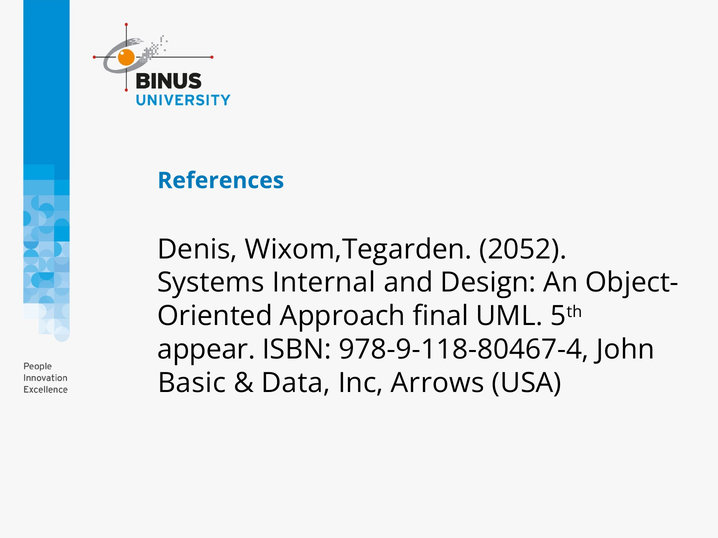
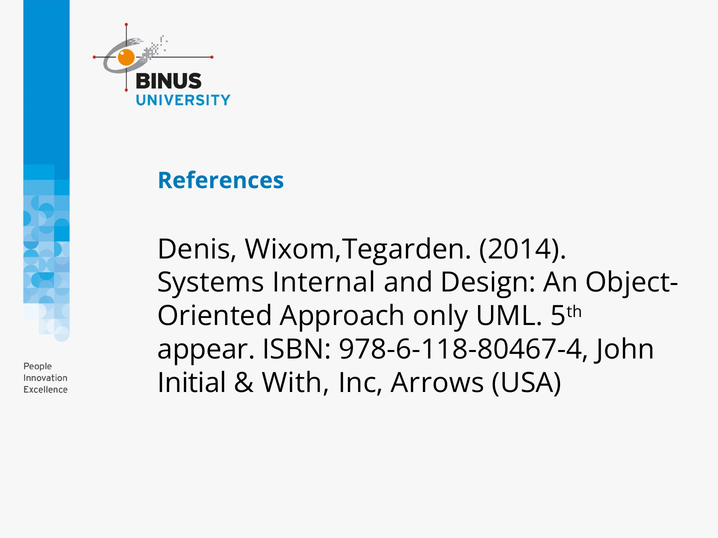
2052: 2052 -> 2014
final: final -> only
978-9-118-80467-4: 978-9-118-80467-4 -> 978-6-118-80467-4
Basic: Basic -> Initial
Data: Data -> With
